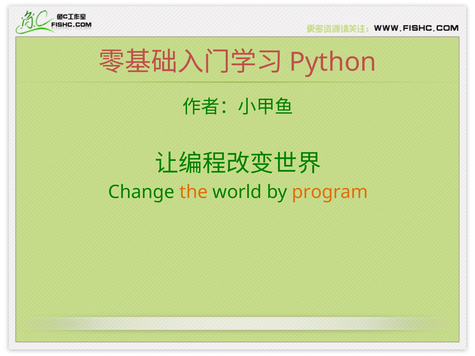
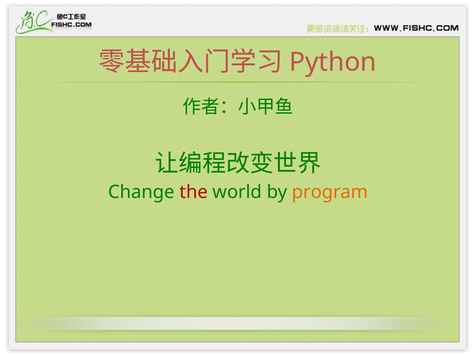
the colour: orange -> red
